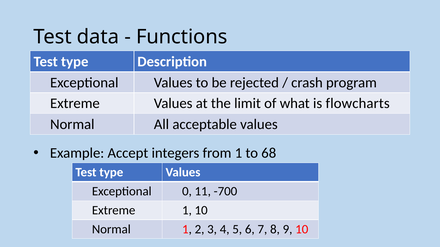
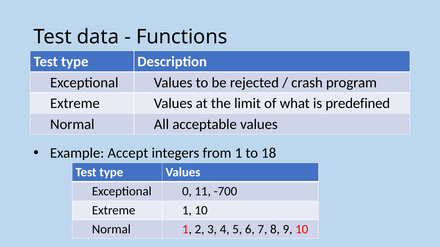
flowcharts: flowcharts -> predefined
68: 68 -> 18
